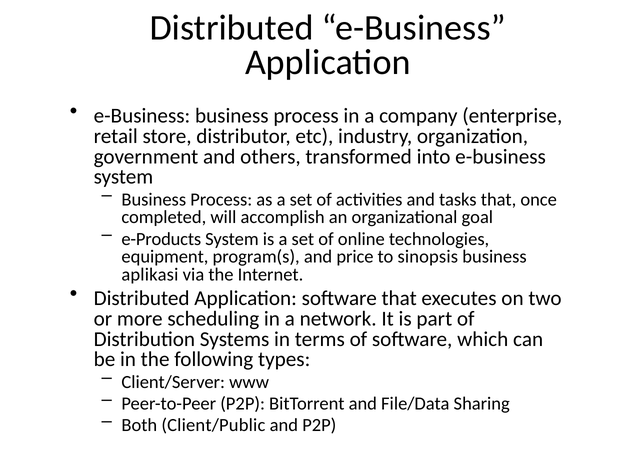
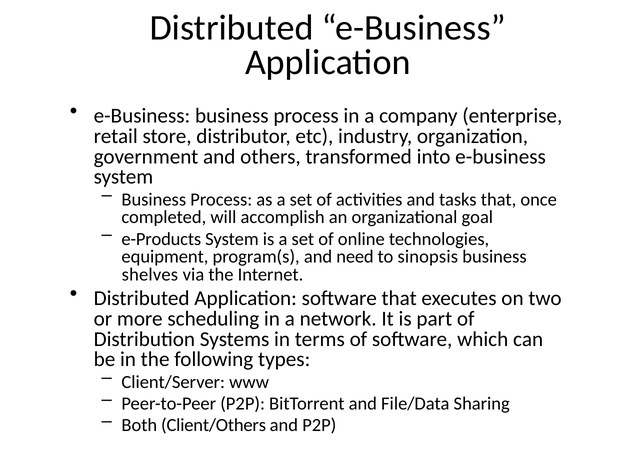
price: price -> need
aplikasi: aplikasi -> shelves
Client/Public: Client/Public -> Client/Others
